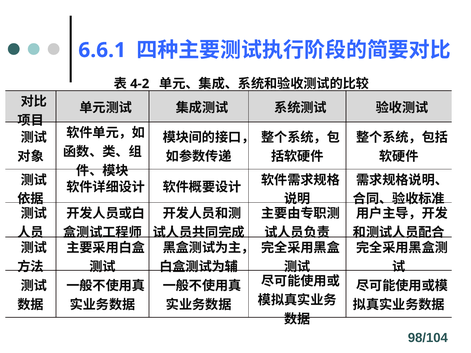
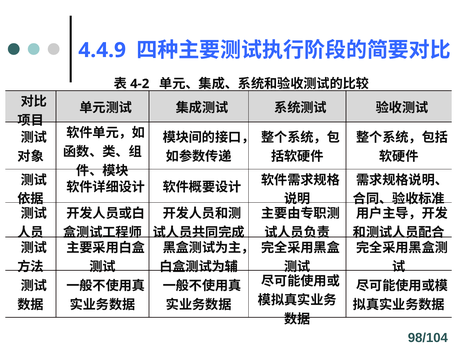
6.6.1: 6.6.1 -> 4.4.9
